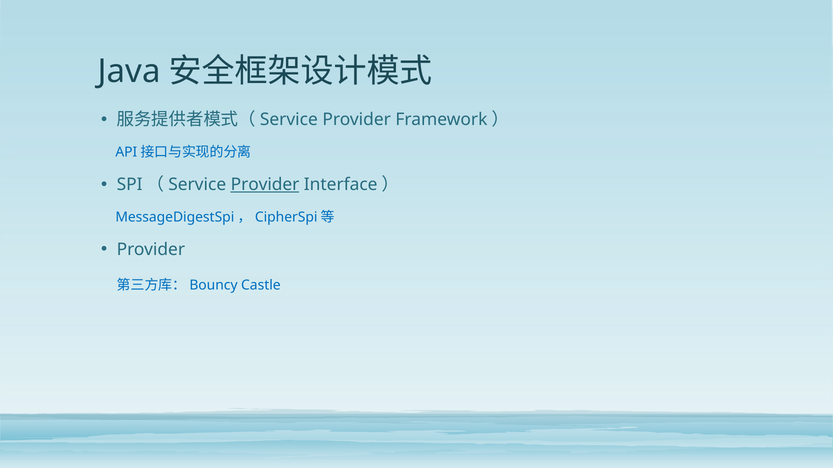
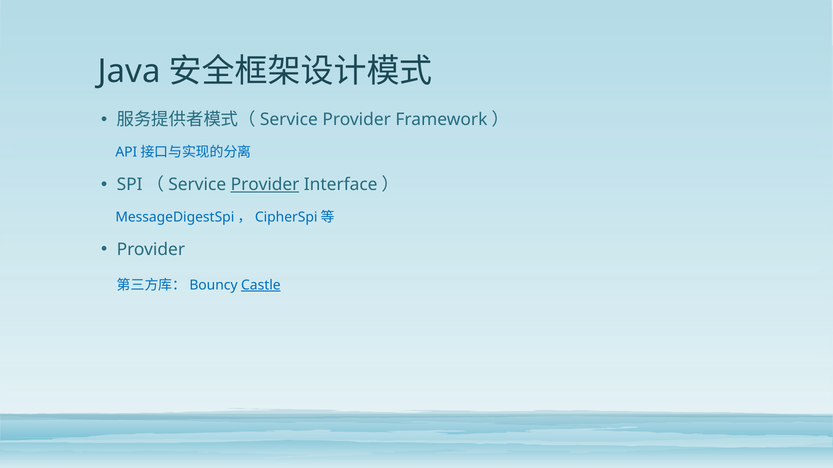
Castle underline: none -> present
